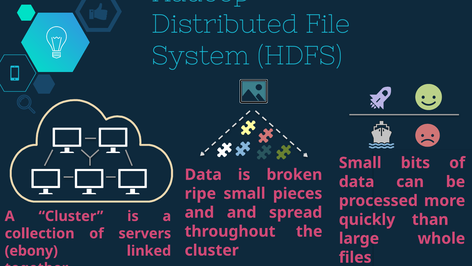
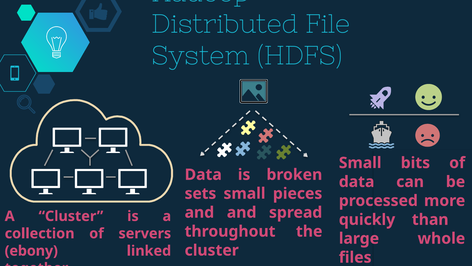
ripe: ripe -> sets
